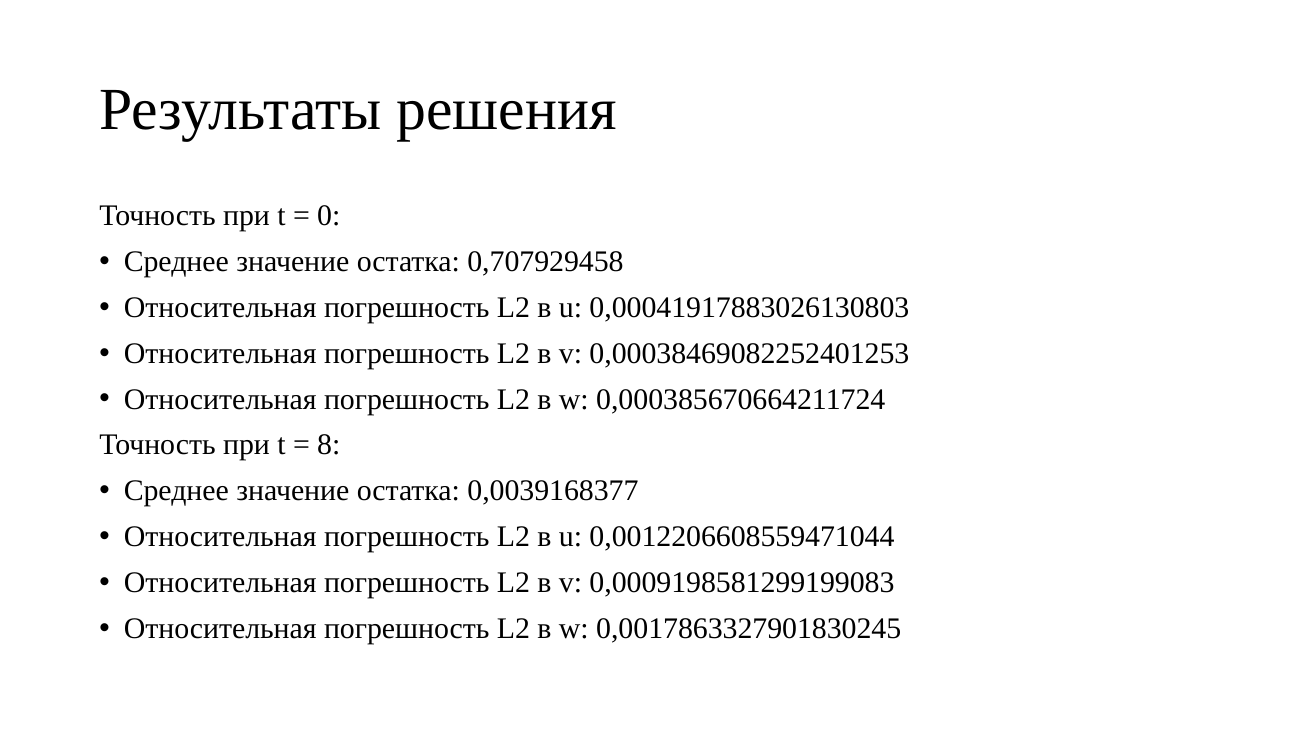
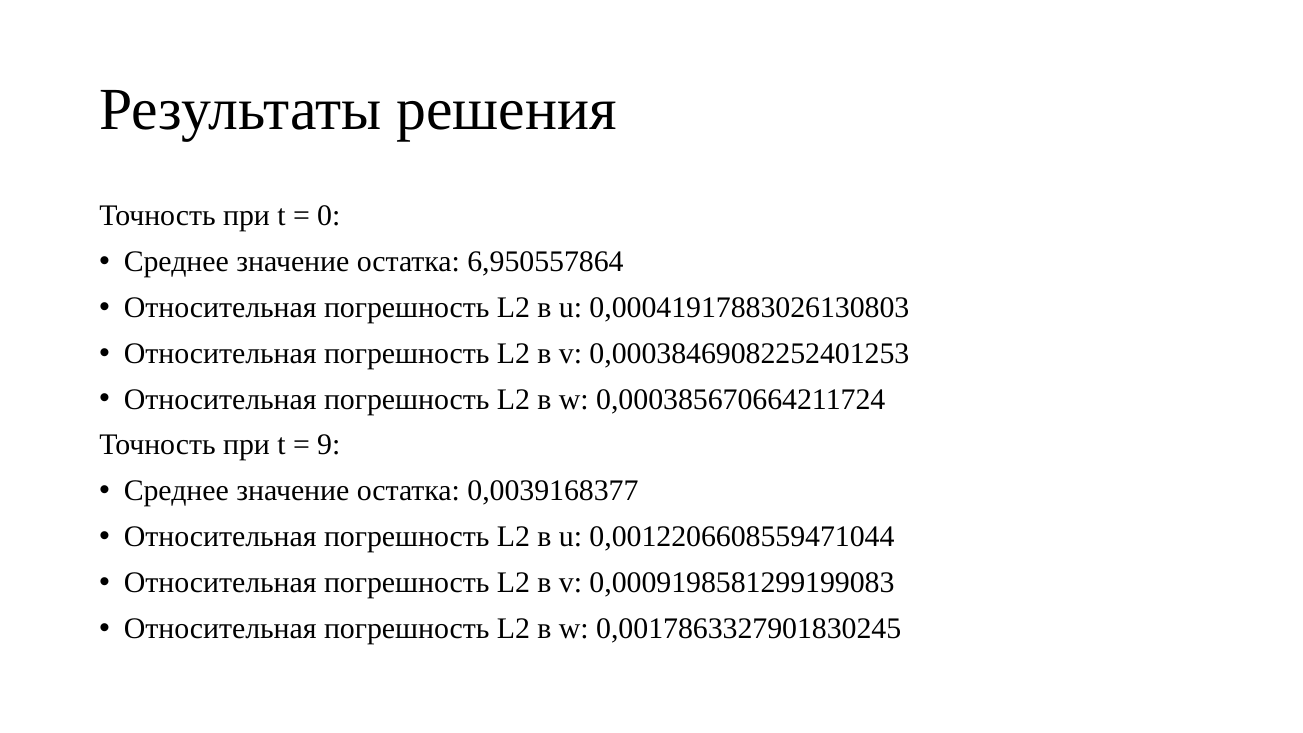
0,707929458: 0,707929458 -> 6,950557864
8: 8 -> 9
